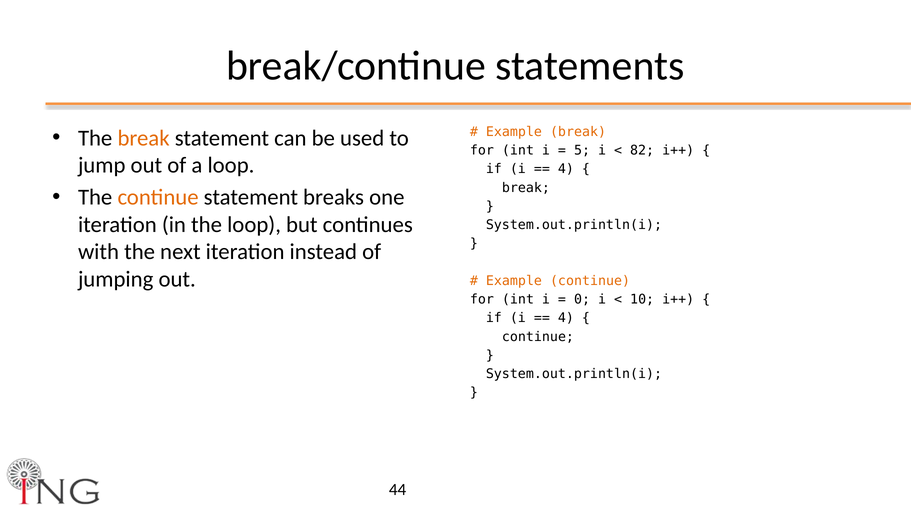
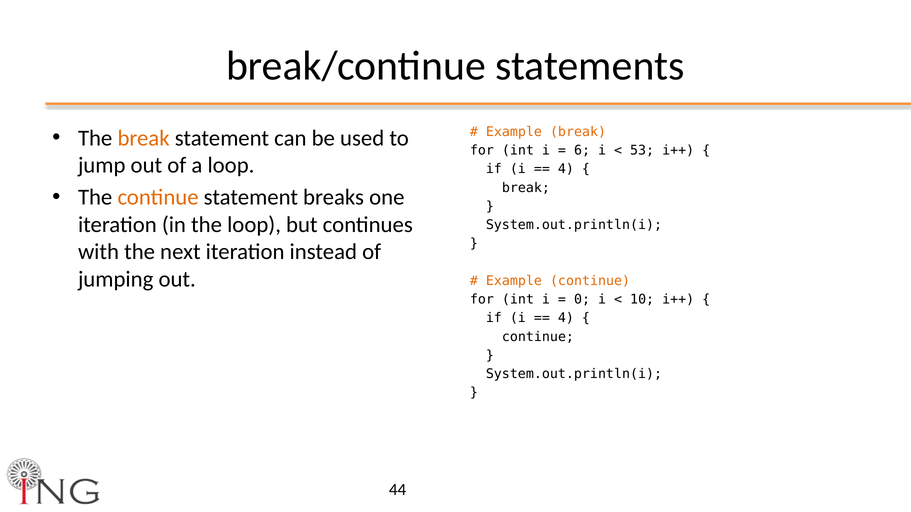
5: 5 -> 6
82: 82 -> 53
